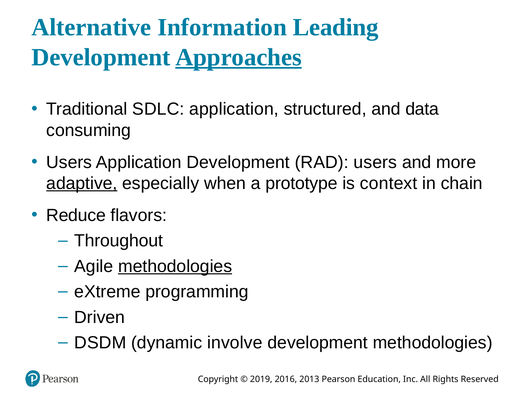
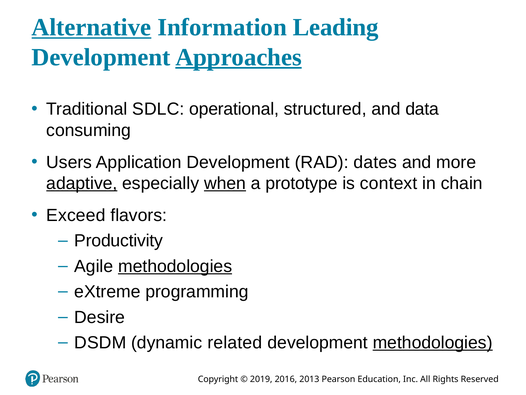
Alternative underline: none -> present
C application: application -> operational
D users: users -> dates
when underline: none -> present
Reduce: Reduce -> Exceed
Throughout: Throughout -> Productivity
Driven: Driven -> Desire
involve: involve -> related
methodologies at (433, 342) underline: none -> present
